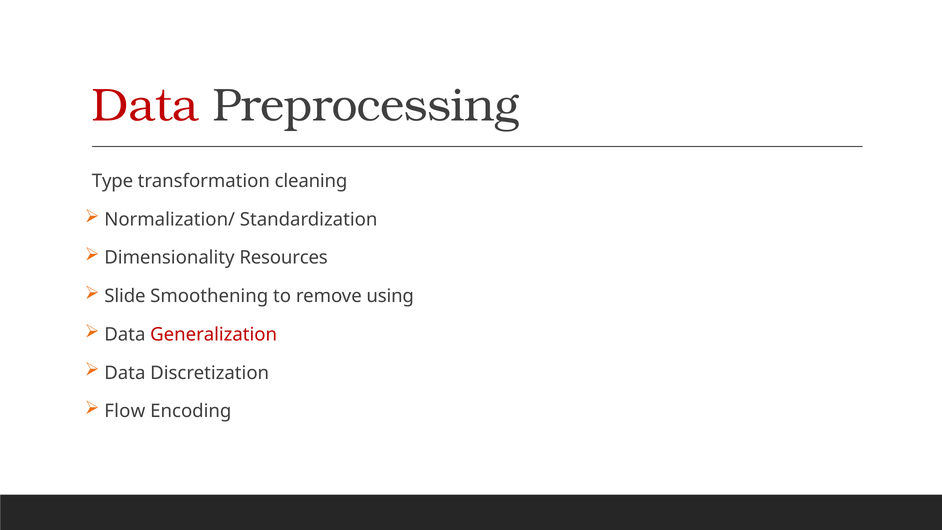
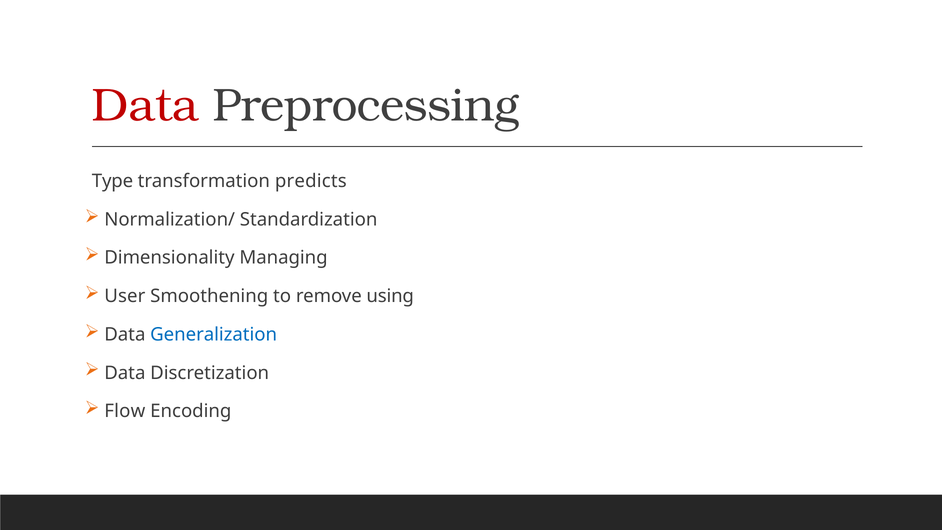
cleaning: cleaning -> predicts
Resources: Resources -> Managing
Slide: Slide -> User
Generalization colour: red -> blue
